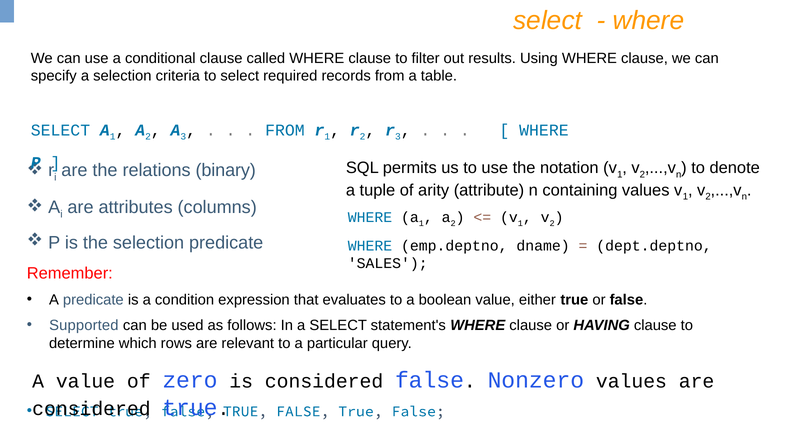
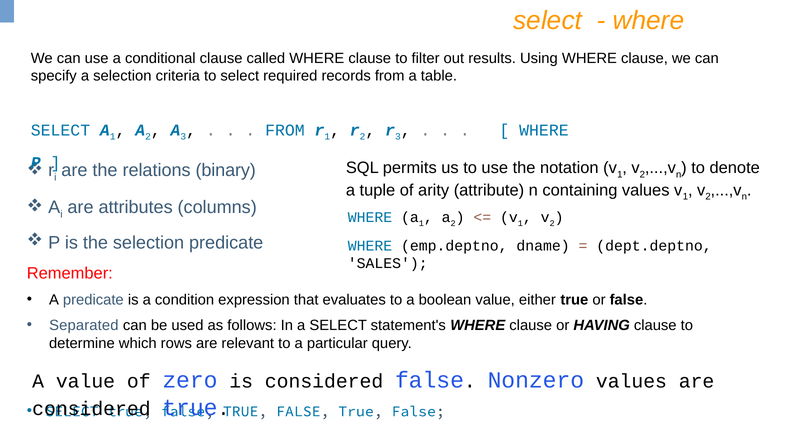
Supported: Supported -> Separated
